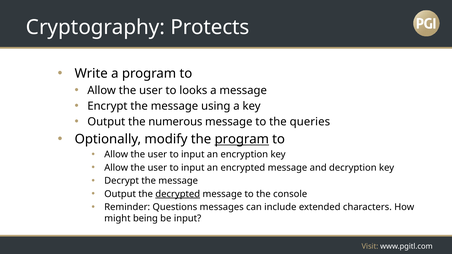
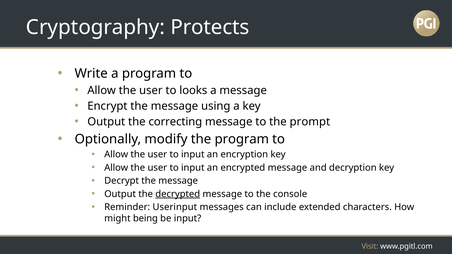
numerous: numerous -> correcting
queries: queries -> prompt
program at (242, 139) underline: present -> none
Questions: Questions -> Userinput
